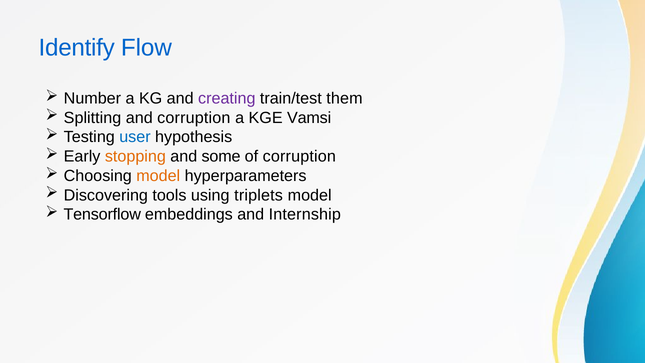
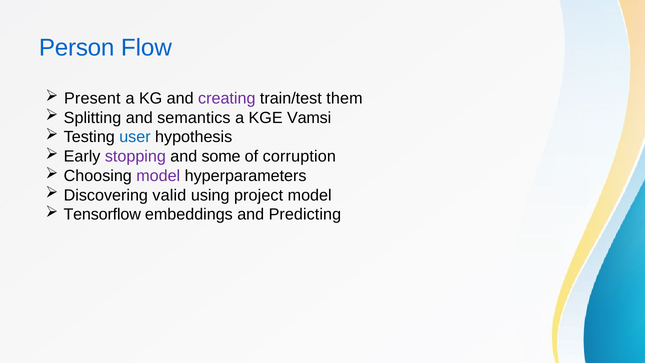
Identify: Identify -> Person
Number: Number -> Present
and corruption: corruption -> semantics
stopping colour: orange -> purple
model at (158, 176) colour: orange -> purple
tools: tools -> valid
triplets: triplets -> project
Internship: Internship -> Predicting
